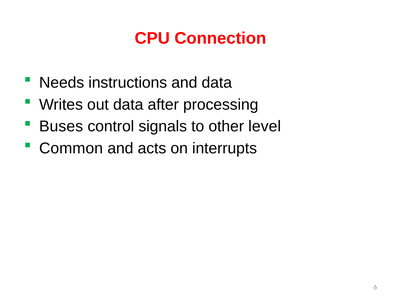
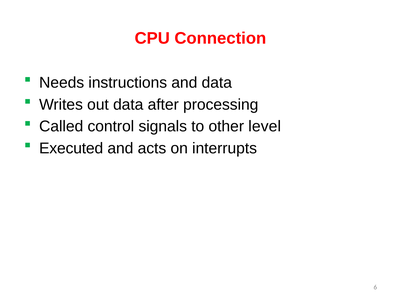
Buses: Buses -> Called
Common: Common -> Executed
